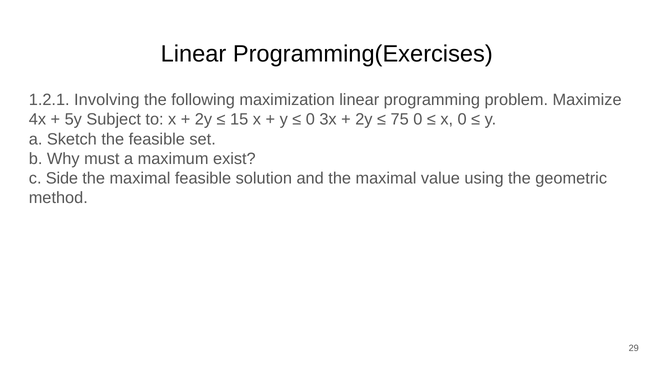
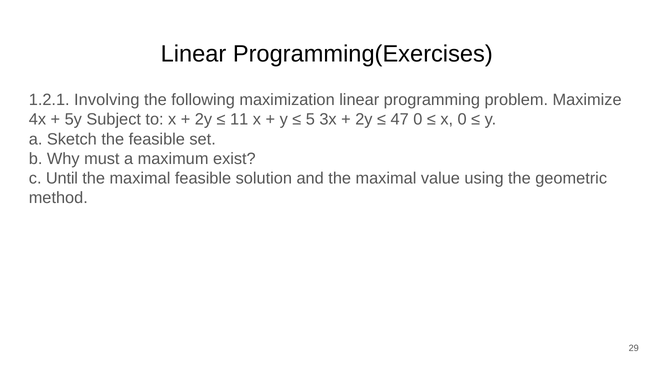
15: 15 -> 11
0 at (310, 120): 0 -> 5
75: 75 -> 47
Side: Side -> Until
